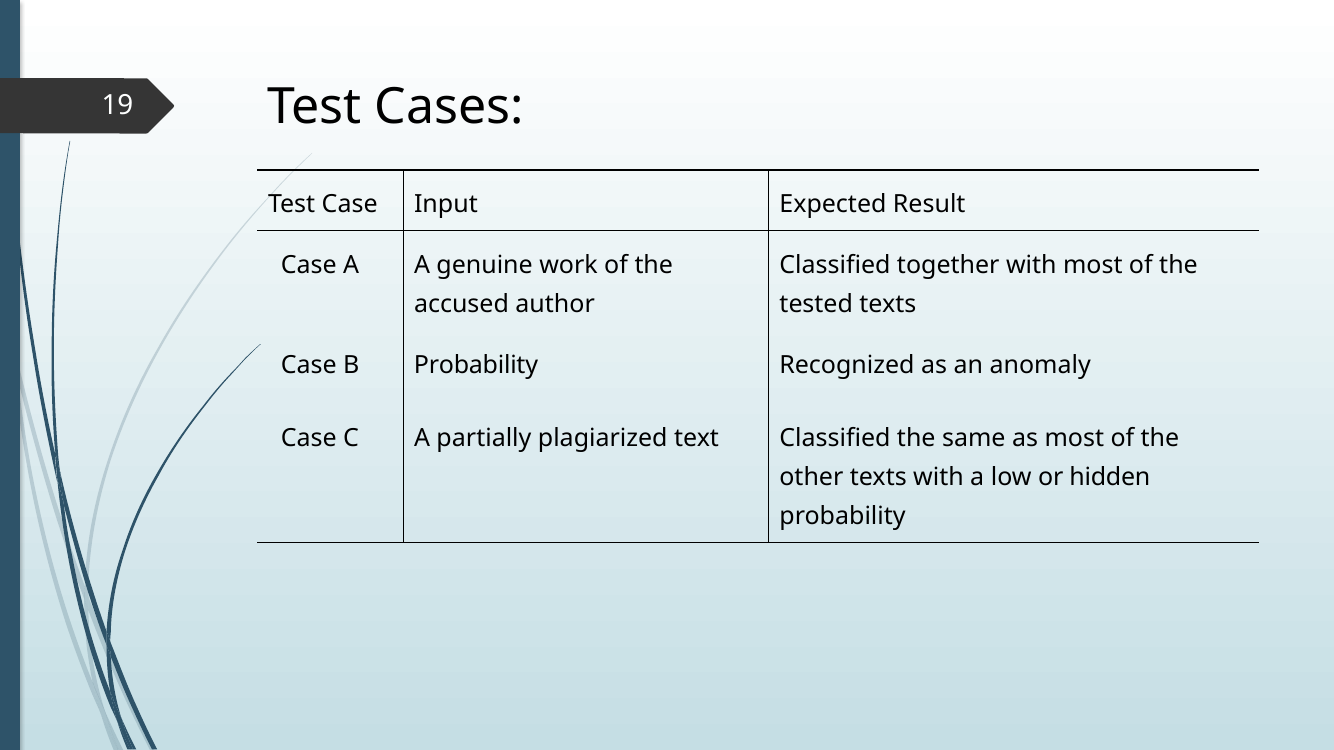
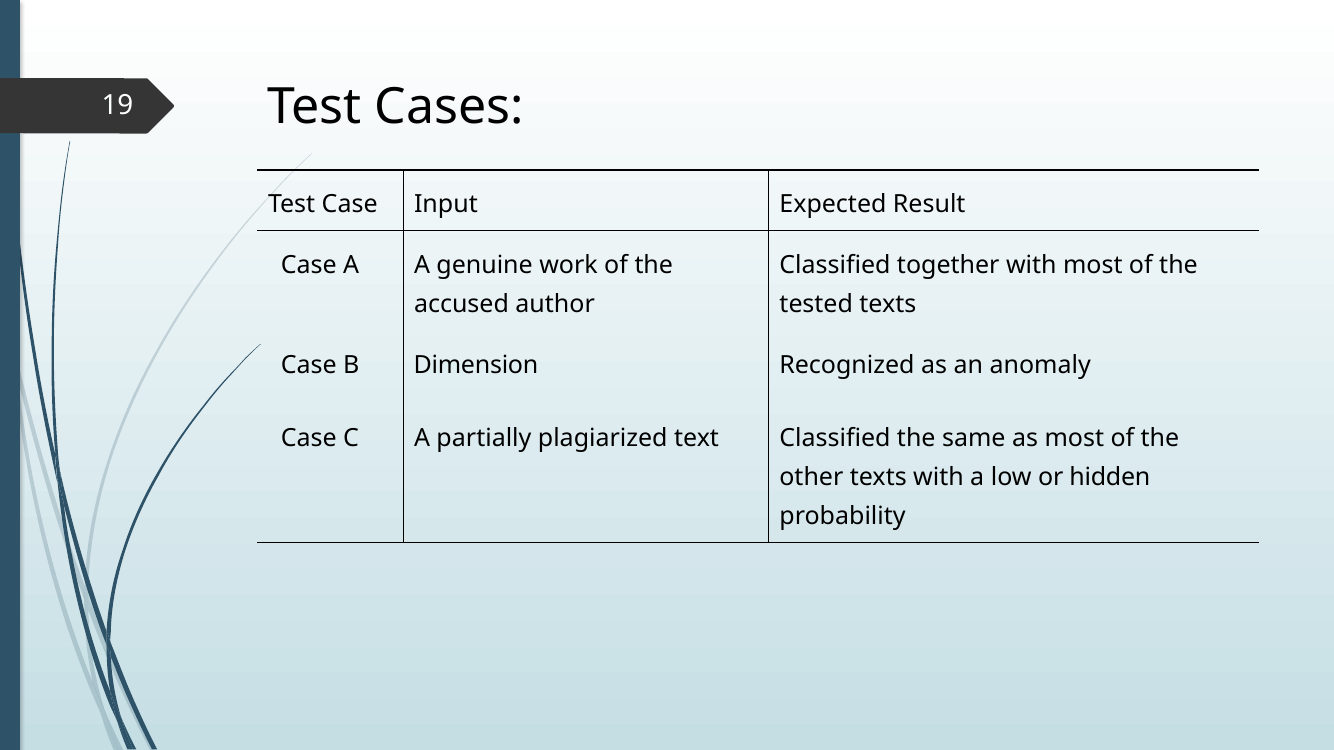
B Probability: Probability -> Dimension
